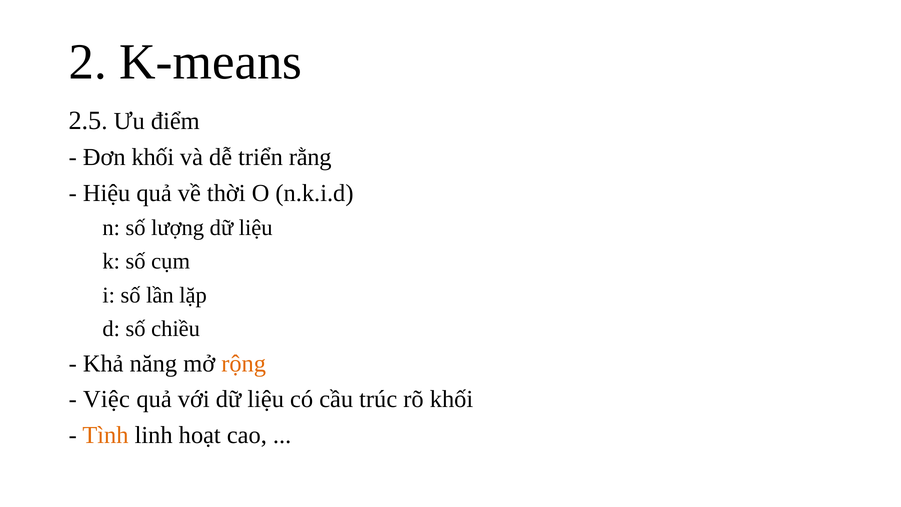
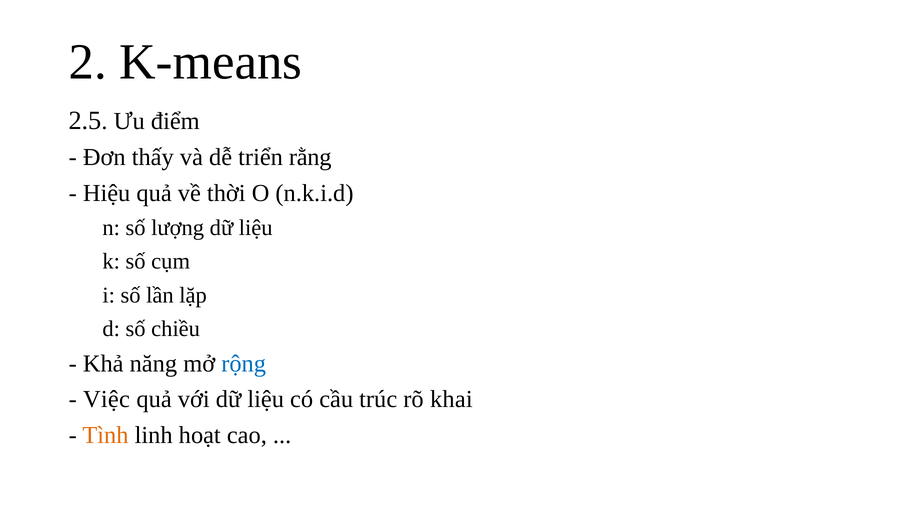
Đơn khối: khối -> thấy
rộng colour: orange -> blue
rõ khối: khối -> khai
